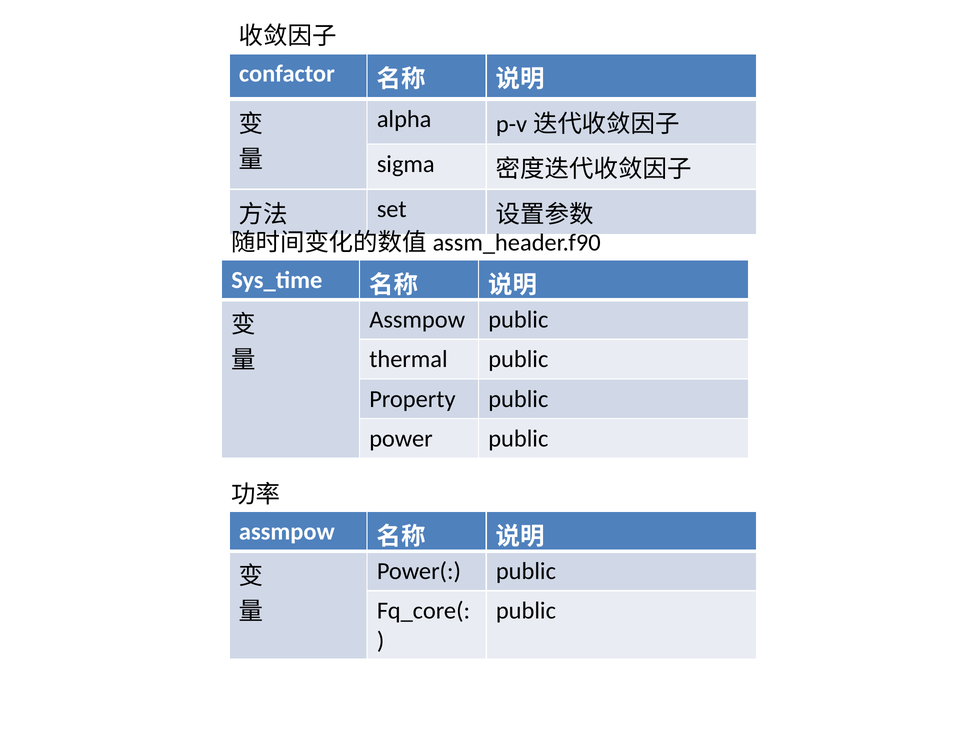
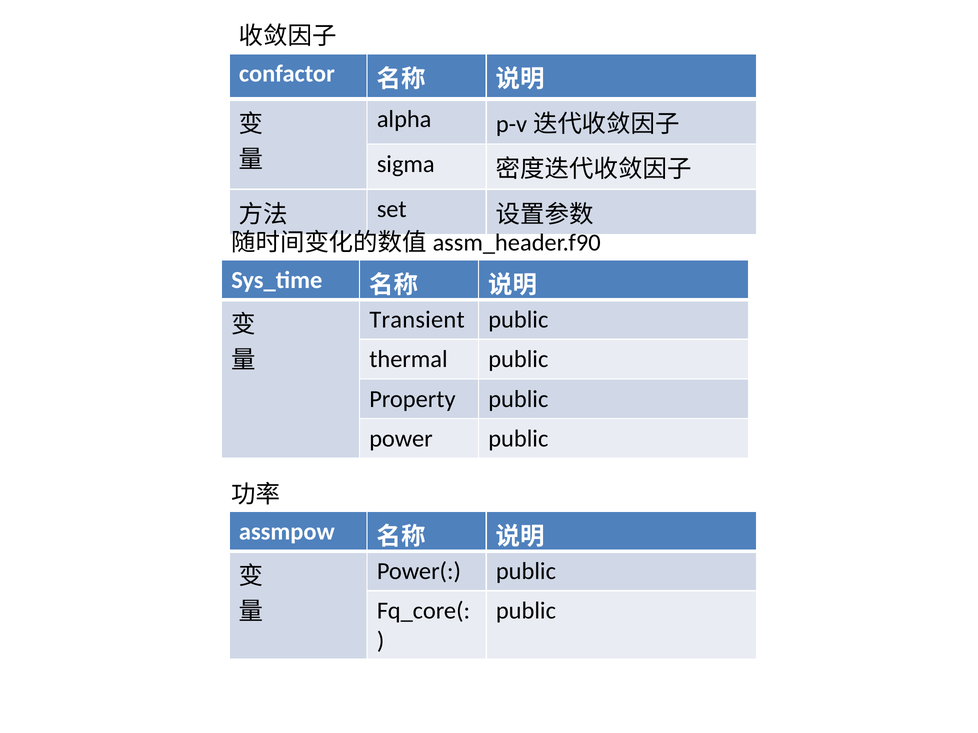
Assmpow at (417, 320): Assmpow -> Transient
